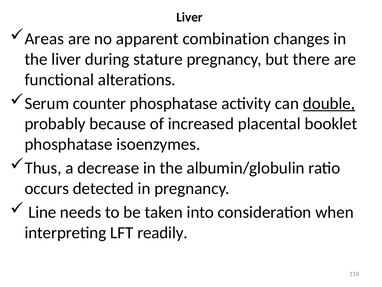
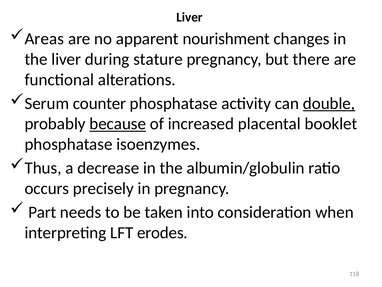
combination: combination -> nourishment
because underline: none -> present
detected: detected -> precisely
Line: Line -> Part
readily: readily -> erodes
